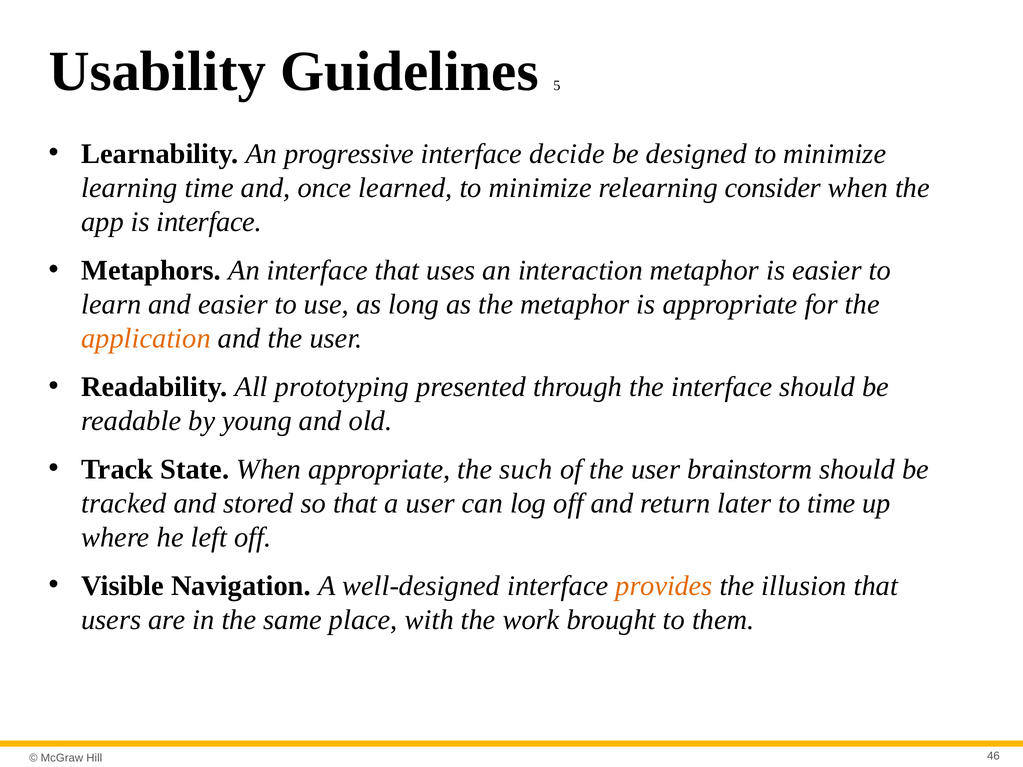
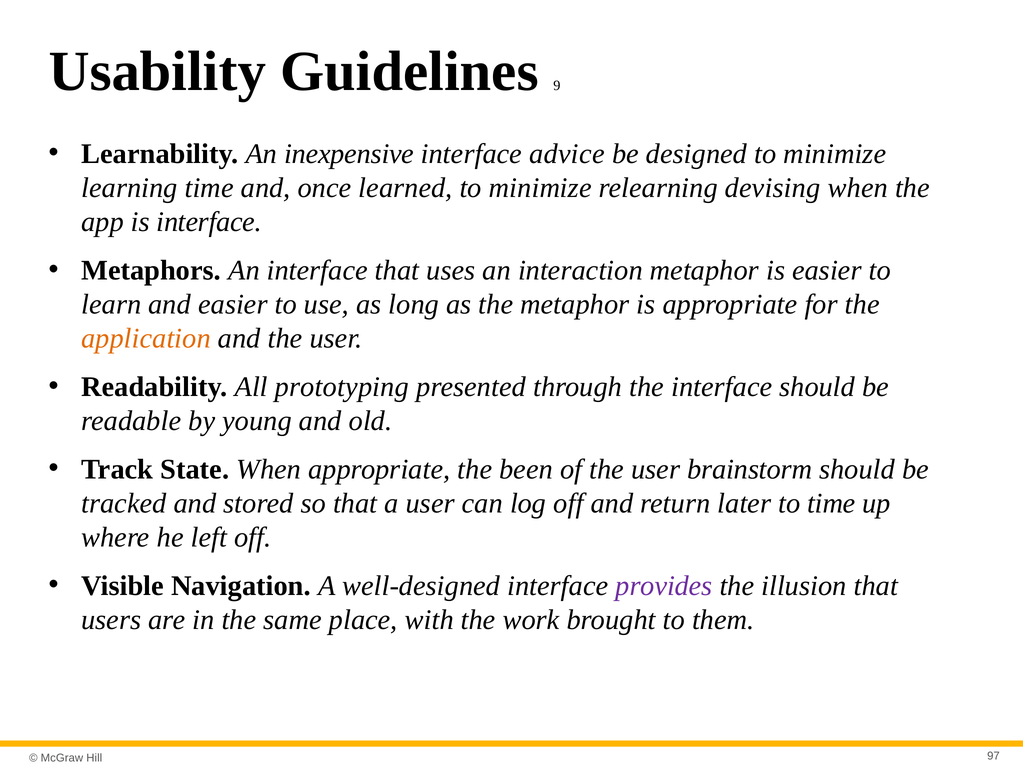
5: 5 -> 9
progressive: progressive -> inexpensive
decide: decide -> advice
consider: consider -> devising
such: such -> been
provides colour: orange -> purple
46: 46 -> 97
